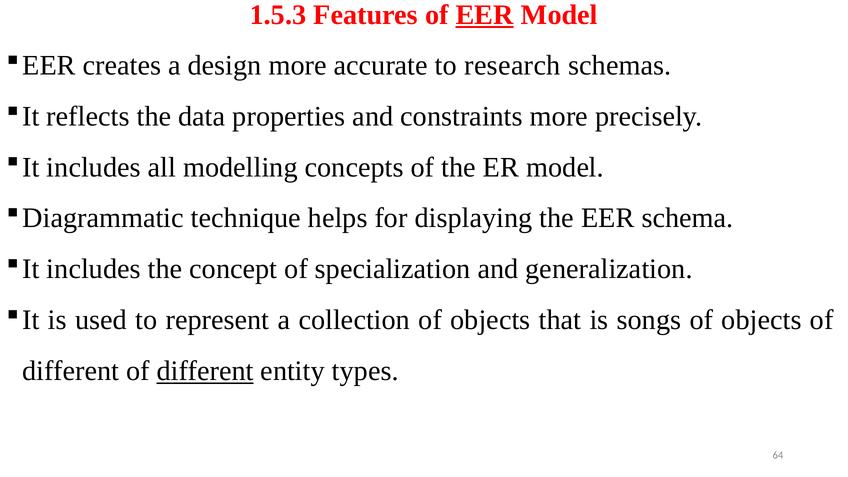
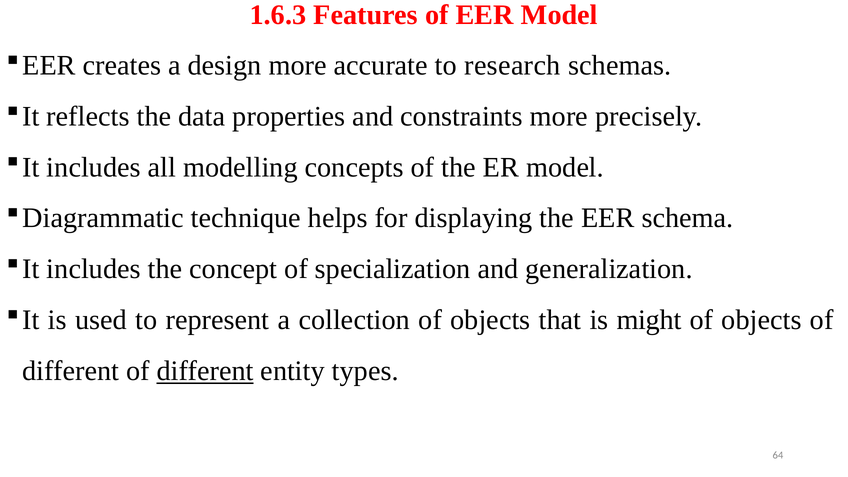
1.5.3: 1.5.3 -> 1.6.3
EER at (485, 15) underline: present -> none
songs: songs -> might
